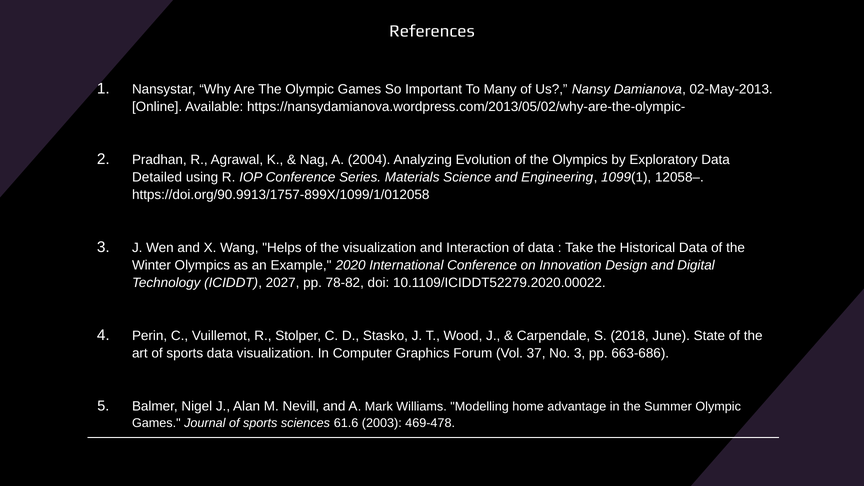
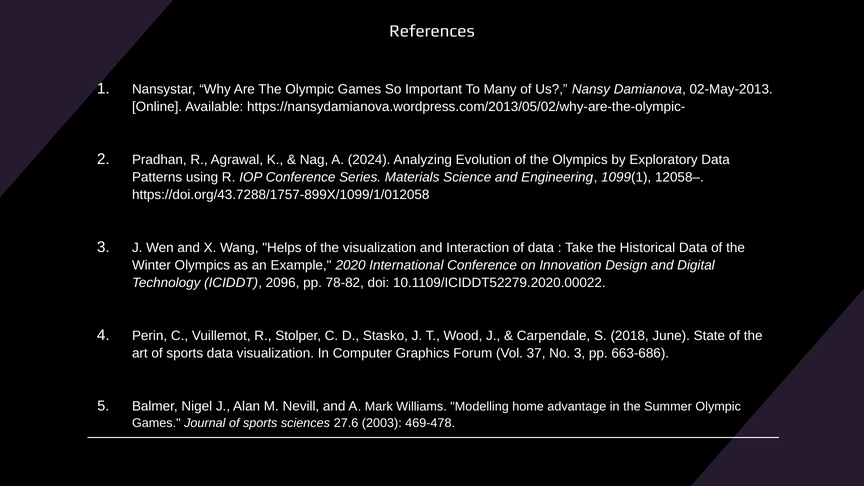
2004: 2004 -> 2024
Detailed: Detailed -> Patterns
https://doi.org/90.9913/1757-899X/1099/1/012058: https://doi.org/90.9913/1757-899X/1099/1/012058 -> https://doi.org/43.7288/1757-899X/1099/1/012058
2027: 2027 -> 2096
61.6: 61.6 -> 27.6
